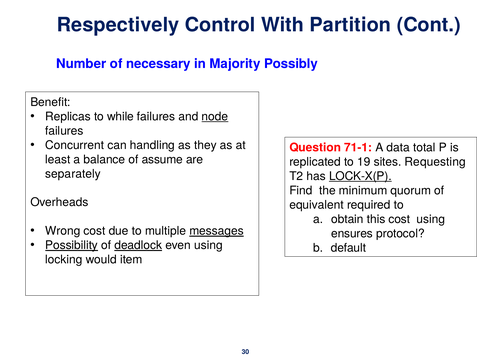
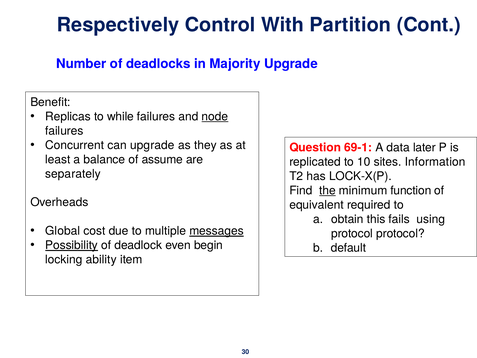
necessary: necessary -> deadlocks
Majority Possibly: Possibly -> Upgrade
can handling: handling -> upgrade
71-1: 71-1 -> 69-1
total: total -> later
19: 19 -> 10
Requesting: Requesting -> Information
LOCK-X(P underline: present -> none
the underline: none -> present
quorum: quorum -> function
this cost: cost -> fails
Wrong: Wrong -> Global
ensures at (352, 233): ensures -> protocol
deadlock underline: present -> none
even using: using -> begin
would: would -> ability
